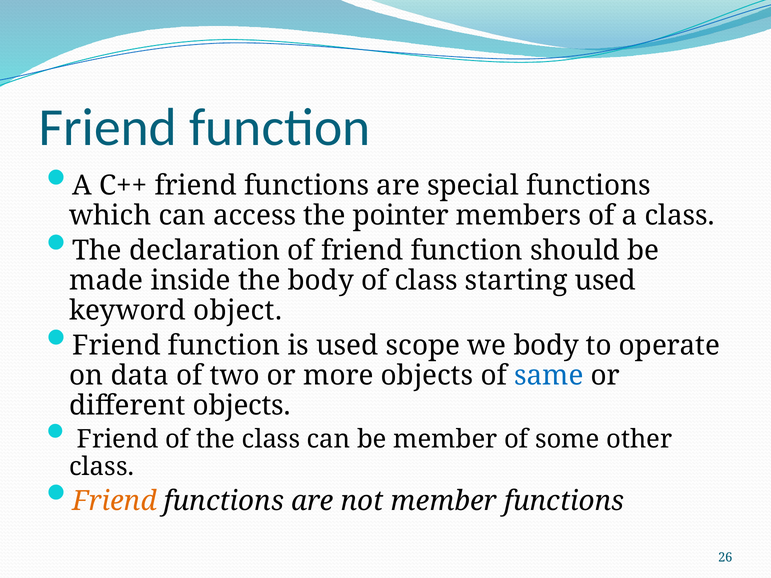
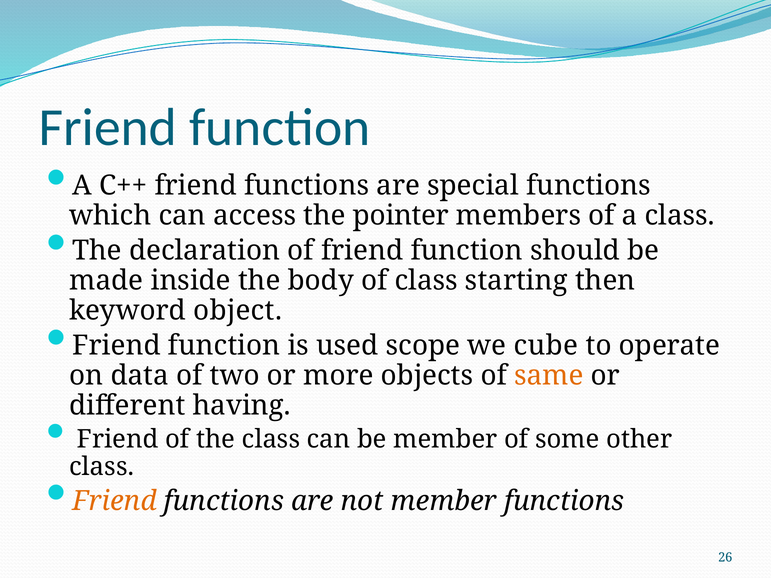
starting used: used -> then
we body: body -> cube
same colour: blue -> orange
different objects: objects -> having
